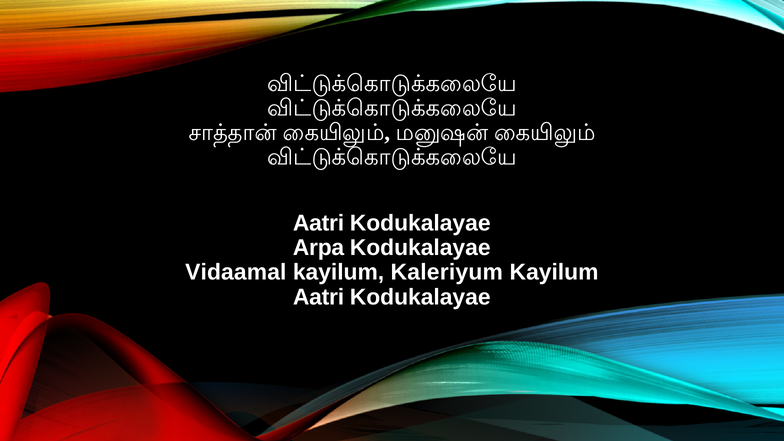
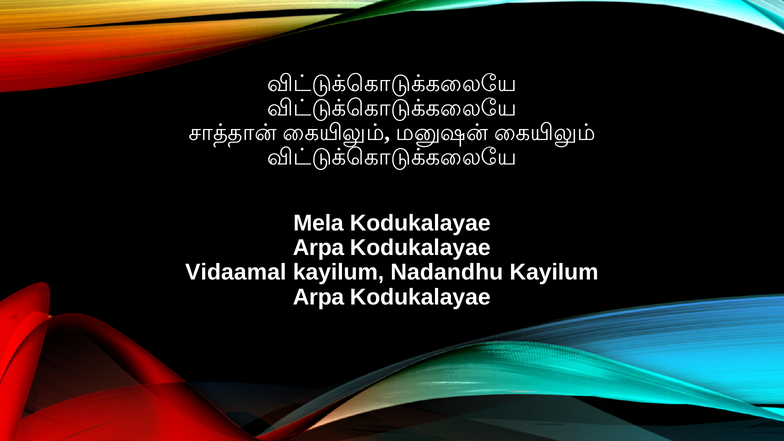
Aatri at (319, 223): Aatri -> Mela
Kaleriyum: Kaleriyum -> Nadandhu
Aatri at (319, 297): Aatri -> Arpa
